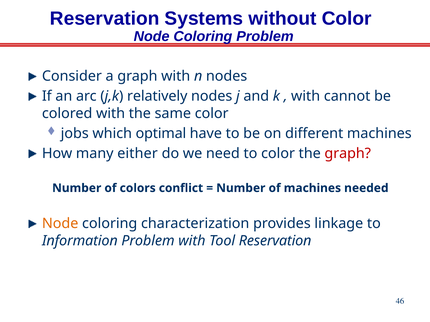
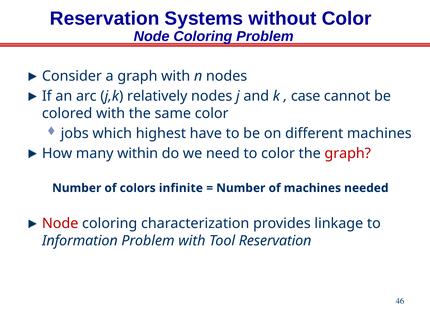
with at (306, 96): with -> case
optimal: optimal -> highest
either: either -> within
conflict: conflict -> infinite
Node at (60, 224) colour: orange -> red
